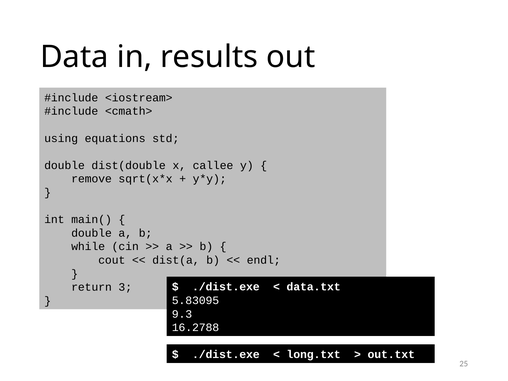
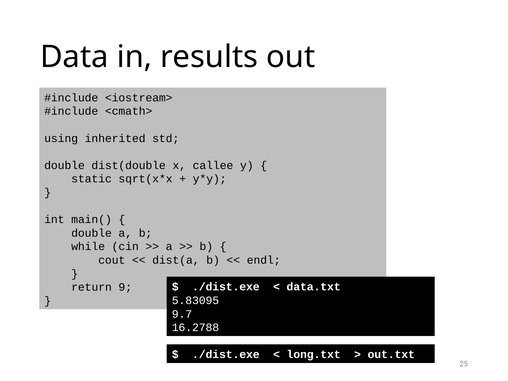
equations: equations -> inherited
remove: remove -> static
3: 3 -> 9
9.3: 9.3 -> 9.7
